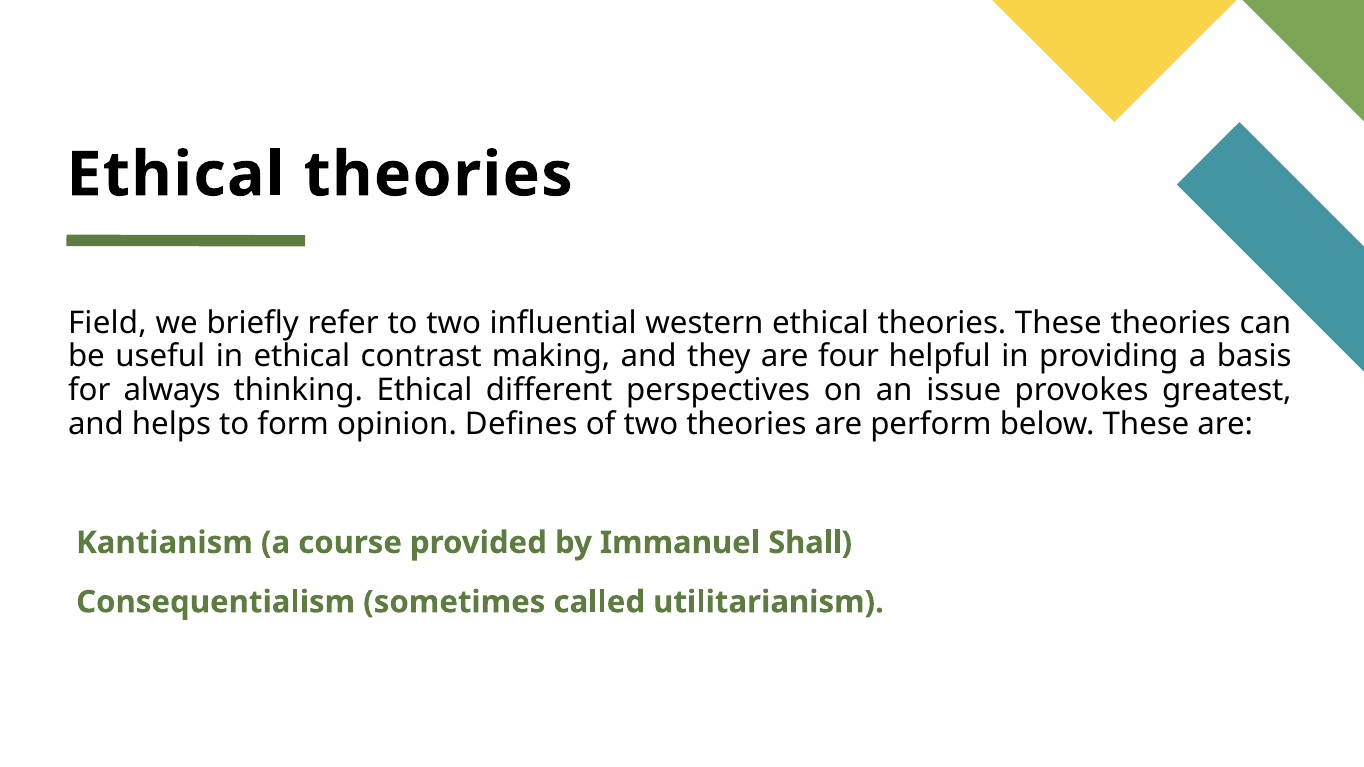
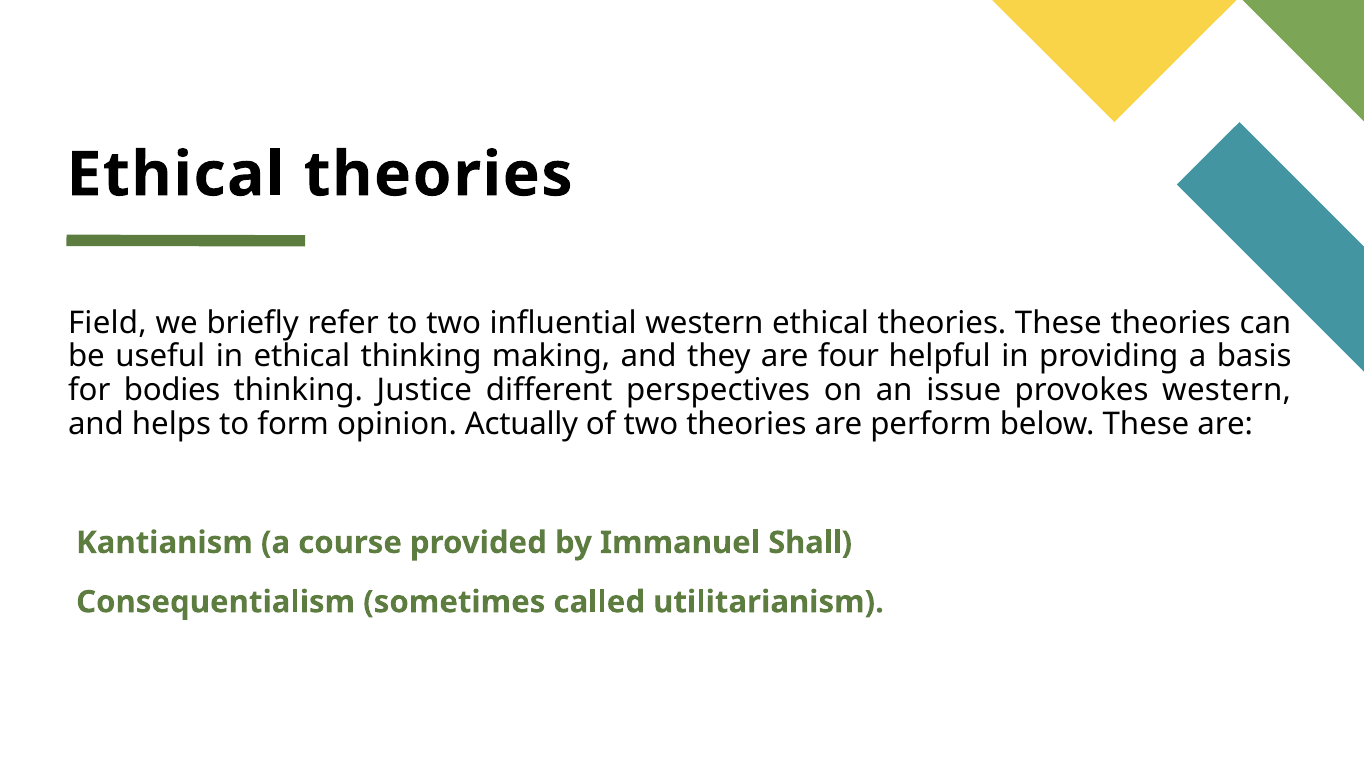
ethical contrast: contrast -> thinking
always: always -> bodies
thinking Ethical: Ethical -> Justice
provokes greatest: greatest -> western
Defines: Defines -> Actually
